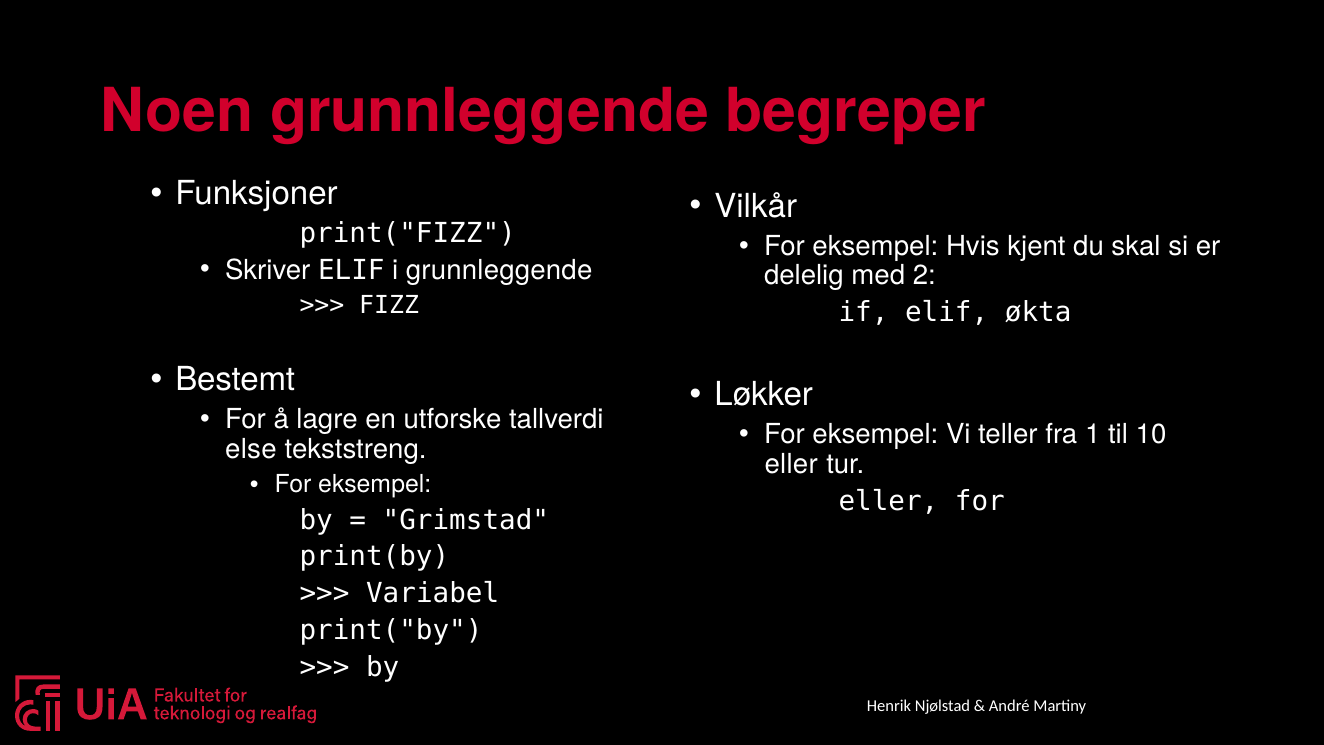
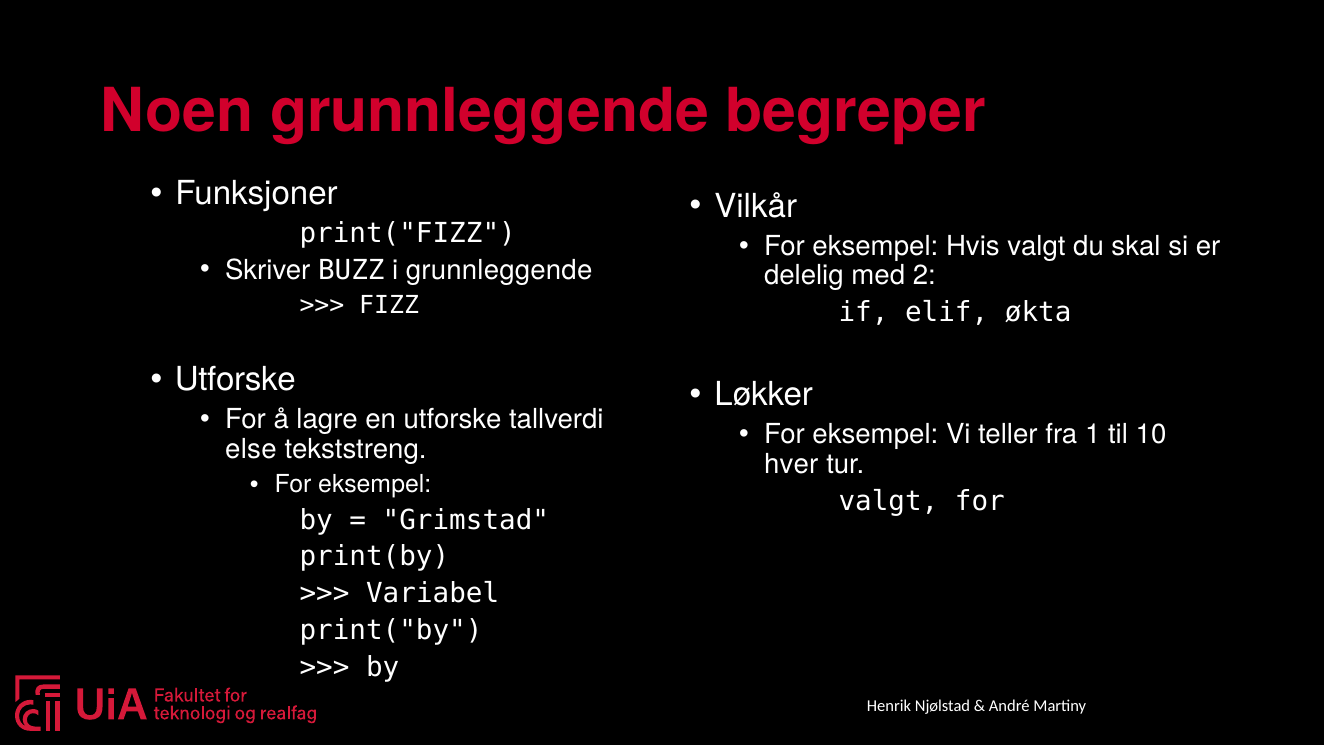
Hvis kjent: kjent -> valgt
Skriver ELIF: ELIF -> BUZZ
Bestemt at (235, 380): Bestemt -> Utforske
eller at (791, 464): eller -> hver
eller at (888, 501): eller -> valgt
